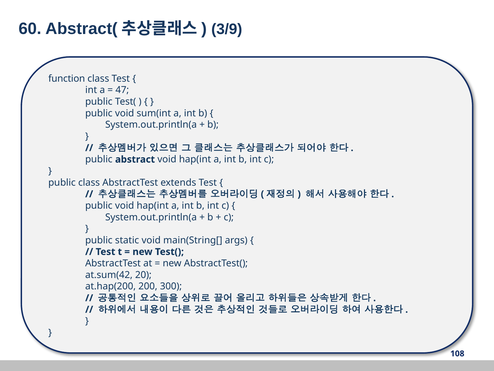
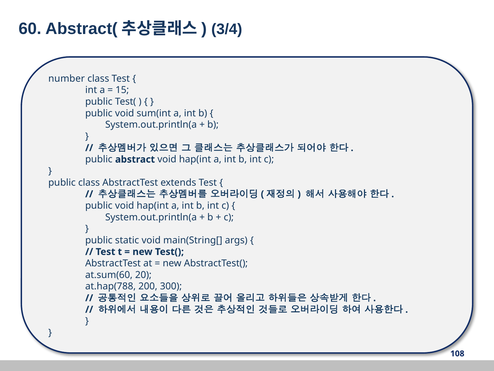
3/9: 3/9 -> 3/4
function: function -> number
47: 47 -> 15
at.sum(42: at.sum(42 -> at.sum(60
at.hap(200: at.hap(200 -> at.hap(788
